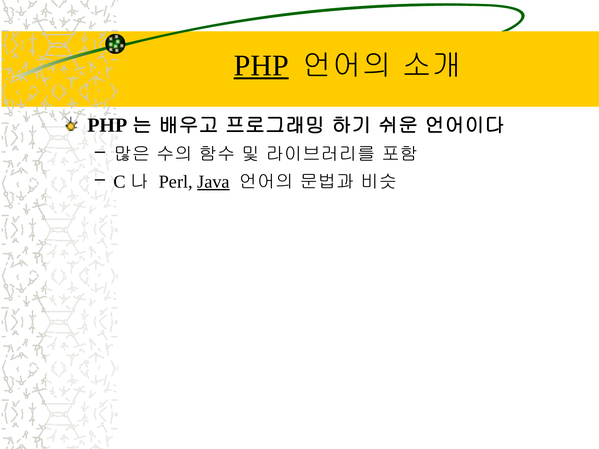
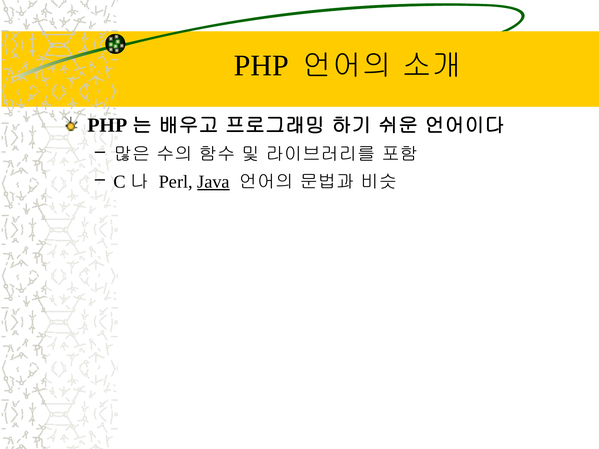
PHP underline: present -> none
